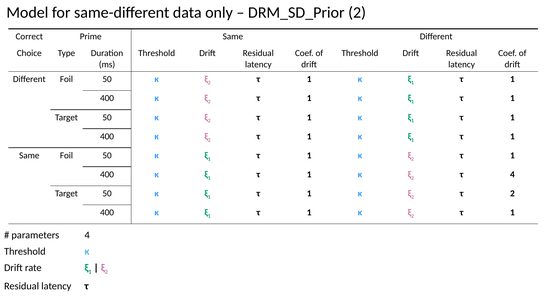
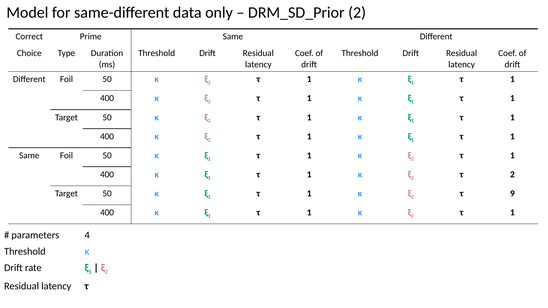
τ 4: 4 -> 2
τ 2: 2 -> 9
